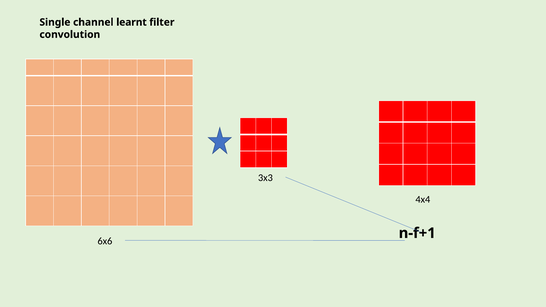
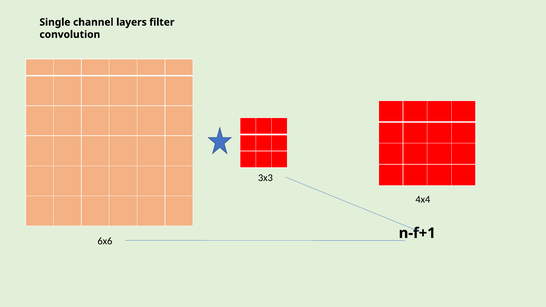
learnt: learnt -> layers
